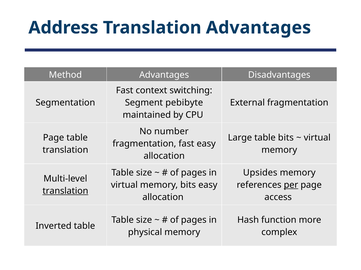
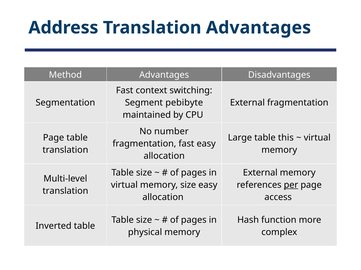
table bits: bits -> this
Upsides at (260, 173): Upsides -> External
memory bits: bits -> size
translation at (65, 191) underline: present -> none
